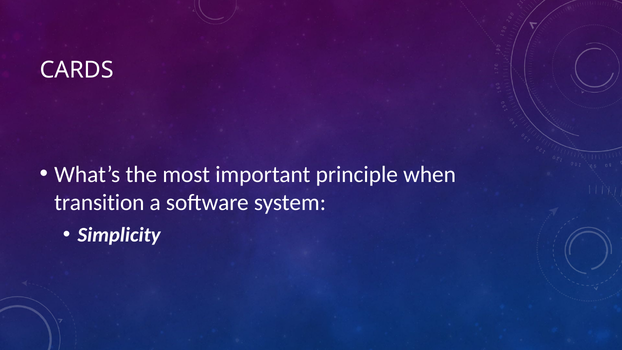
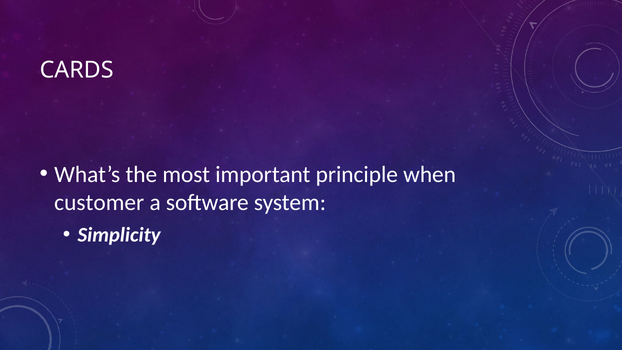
transition: transition -> customer
